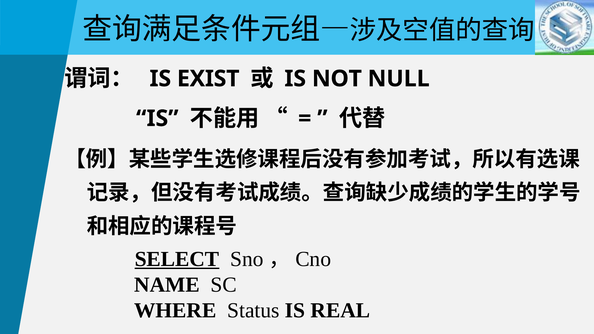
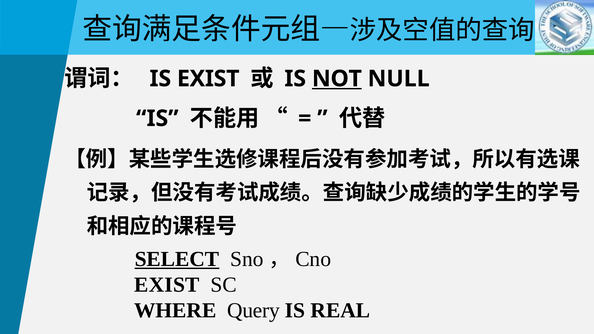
NOT underline: none -> present
NAME at (167, 285): NAME -> EXIST
Status: Status -> Query
